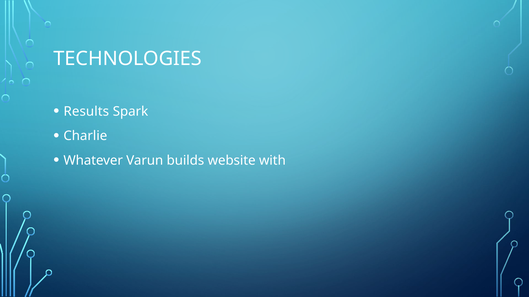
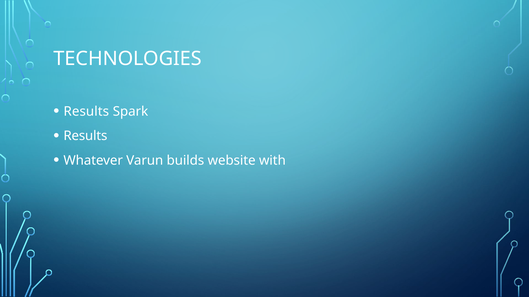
Charlie at (85, 136): Charlie -> Results
